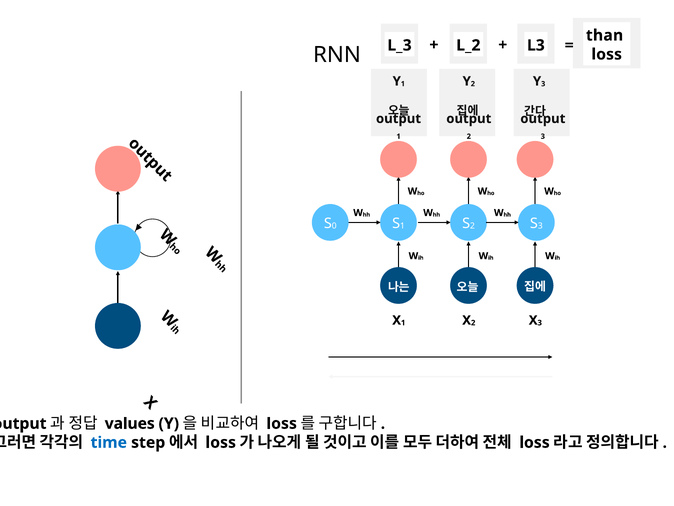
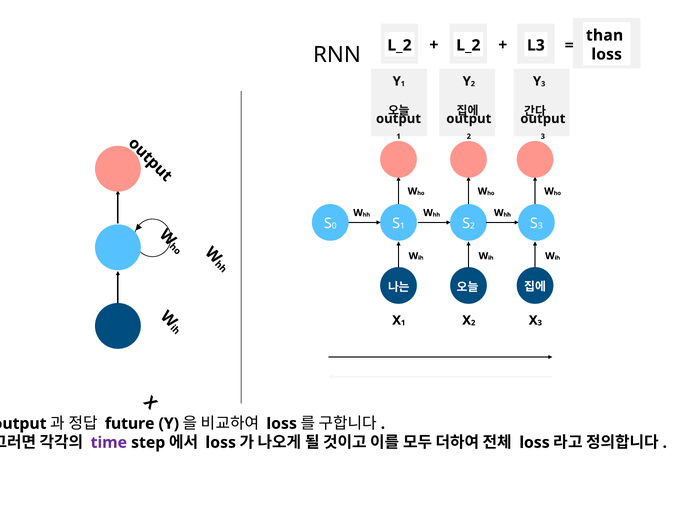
L_3 at (400, 45): L_3 -> L_2
values: values -> future
time colour: blue -> purple
